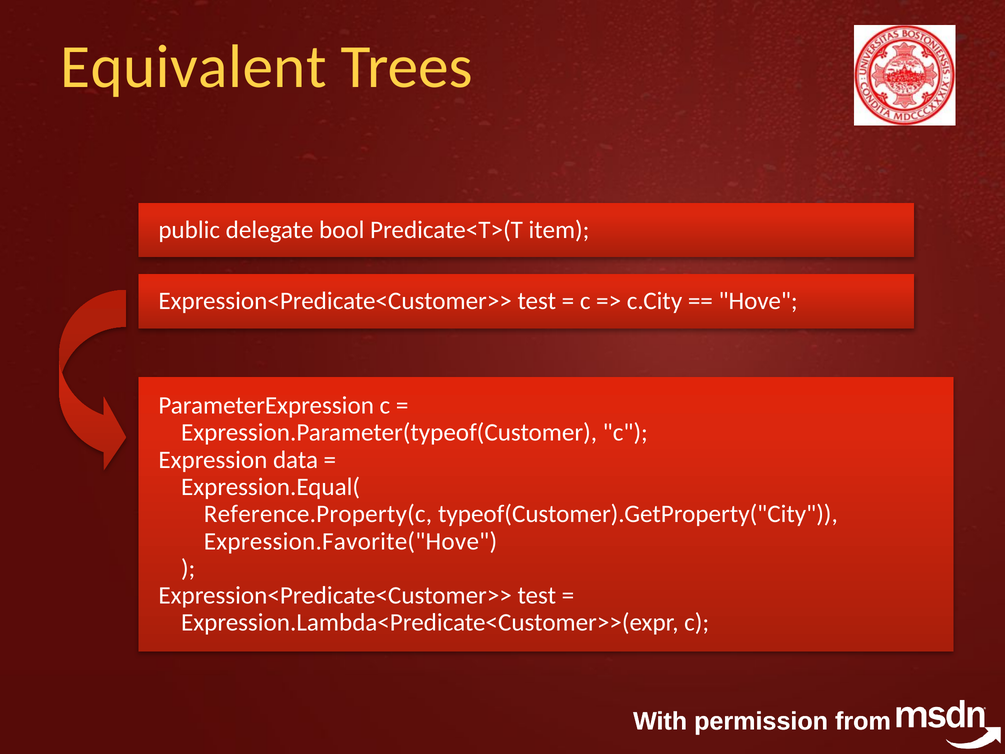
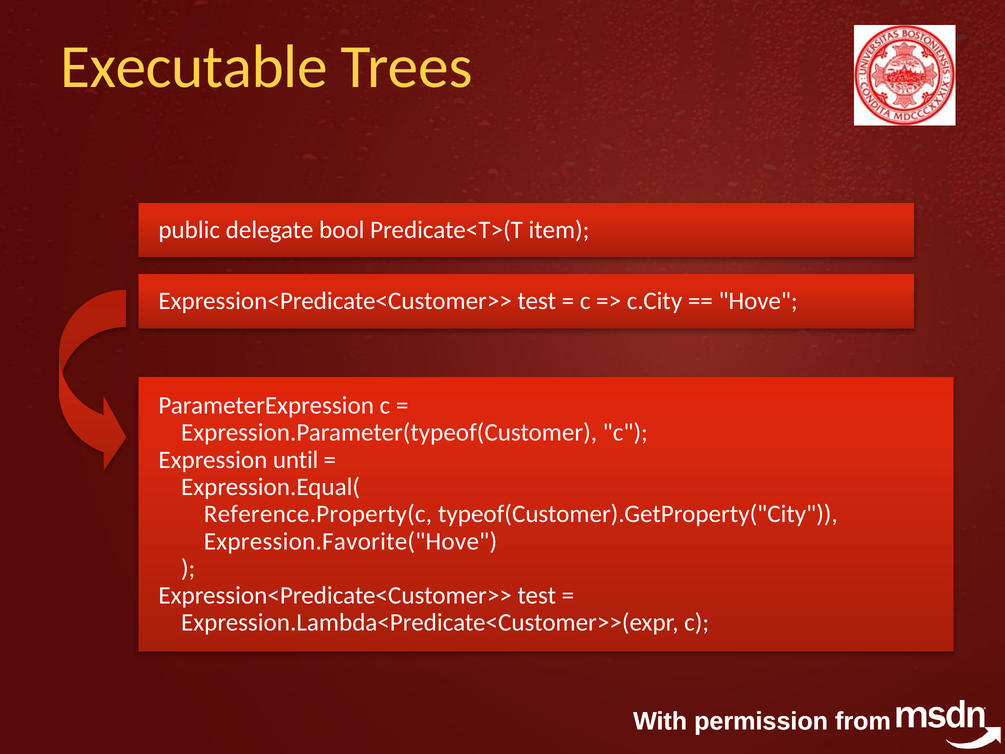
Equivalent: Equivalent -> Executable
data: data -> until
